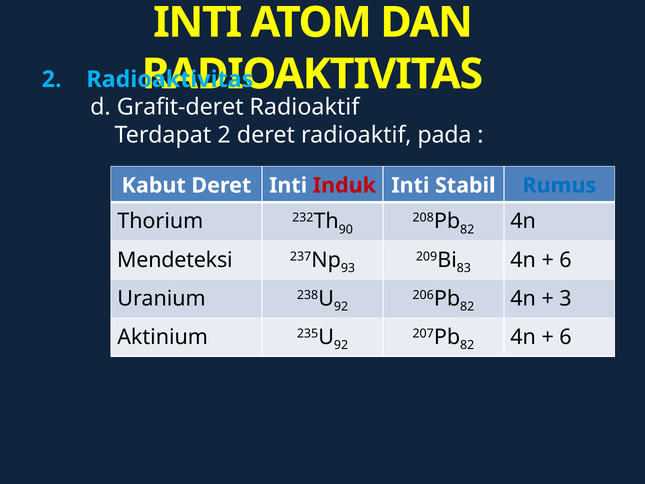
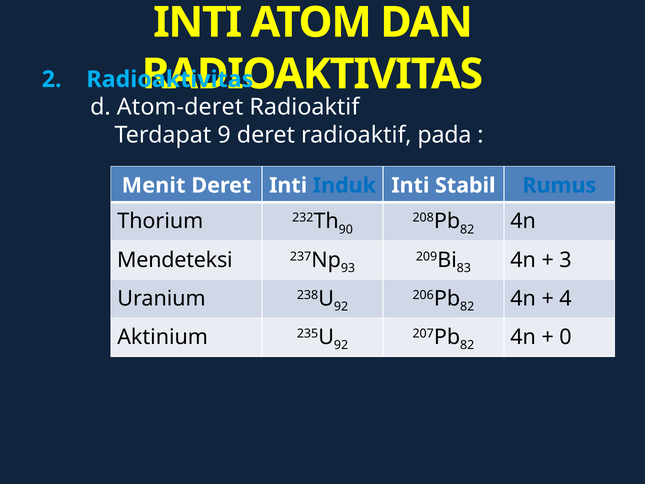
Grafit-deret: Grafit-deret -> Atom-deret
Terdapat 2: 2 -> 9
Kabut: Kabut -> Menit
Induk colour: red -> blue
6 at (565, 260): 6 -> 3
3: 3 -> 4
6 at (565, 337): 6 -> 0
